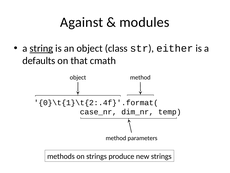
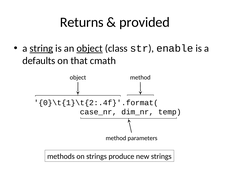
Against: Against -> Returns
modules: modules -> provided
object at (90, 48) underline: none -> present
either: either -> enable
